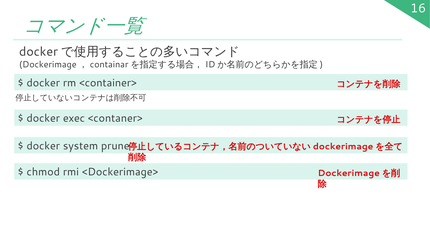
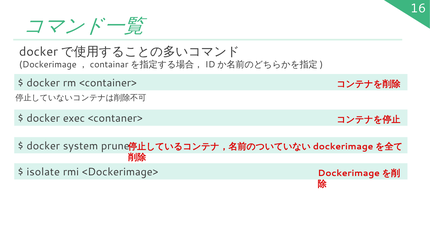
chmod: chmod -> isolate
